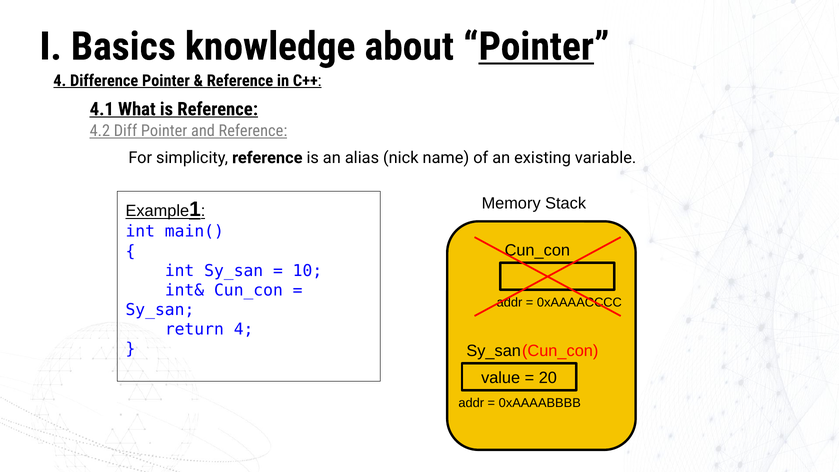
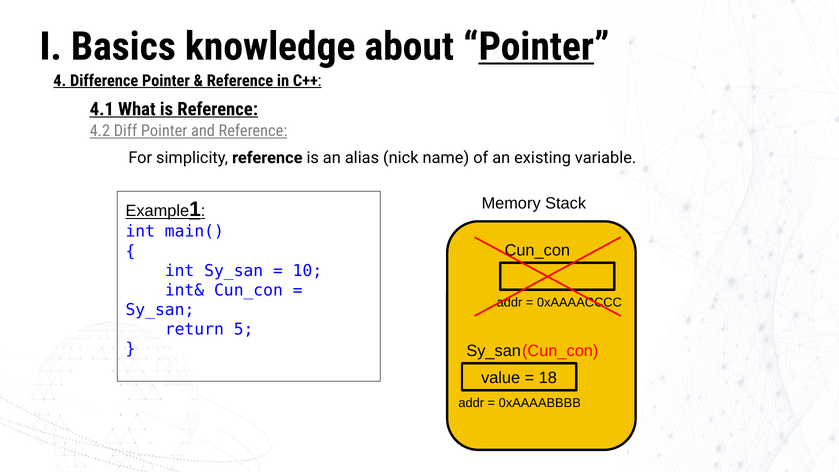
return 4: 4 -> 5
20: 20 -> 18
